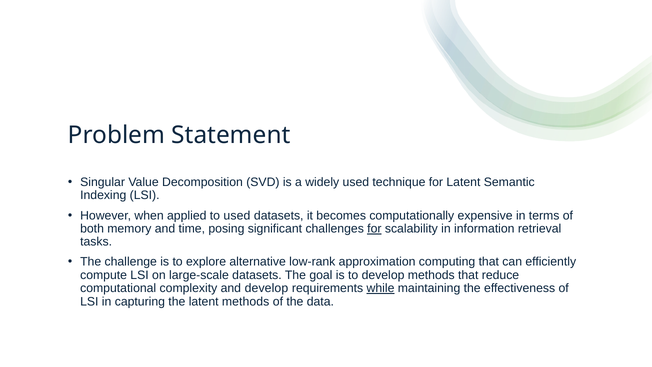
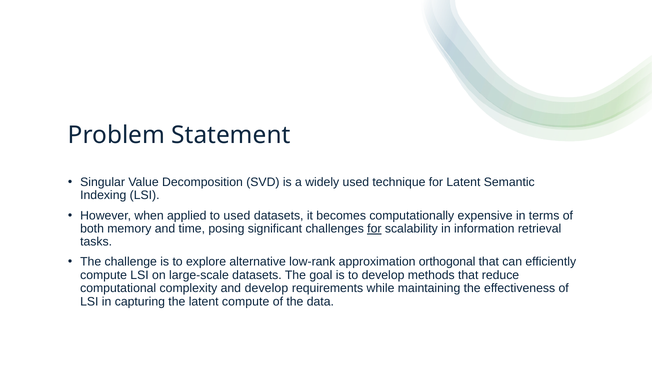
computing: computing -> orthogonal
while underline: present -> none
latent methods: methods -> compute
